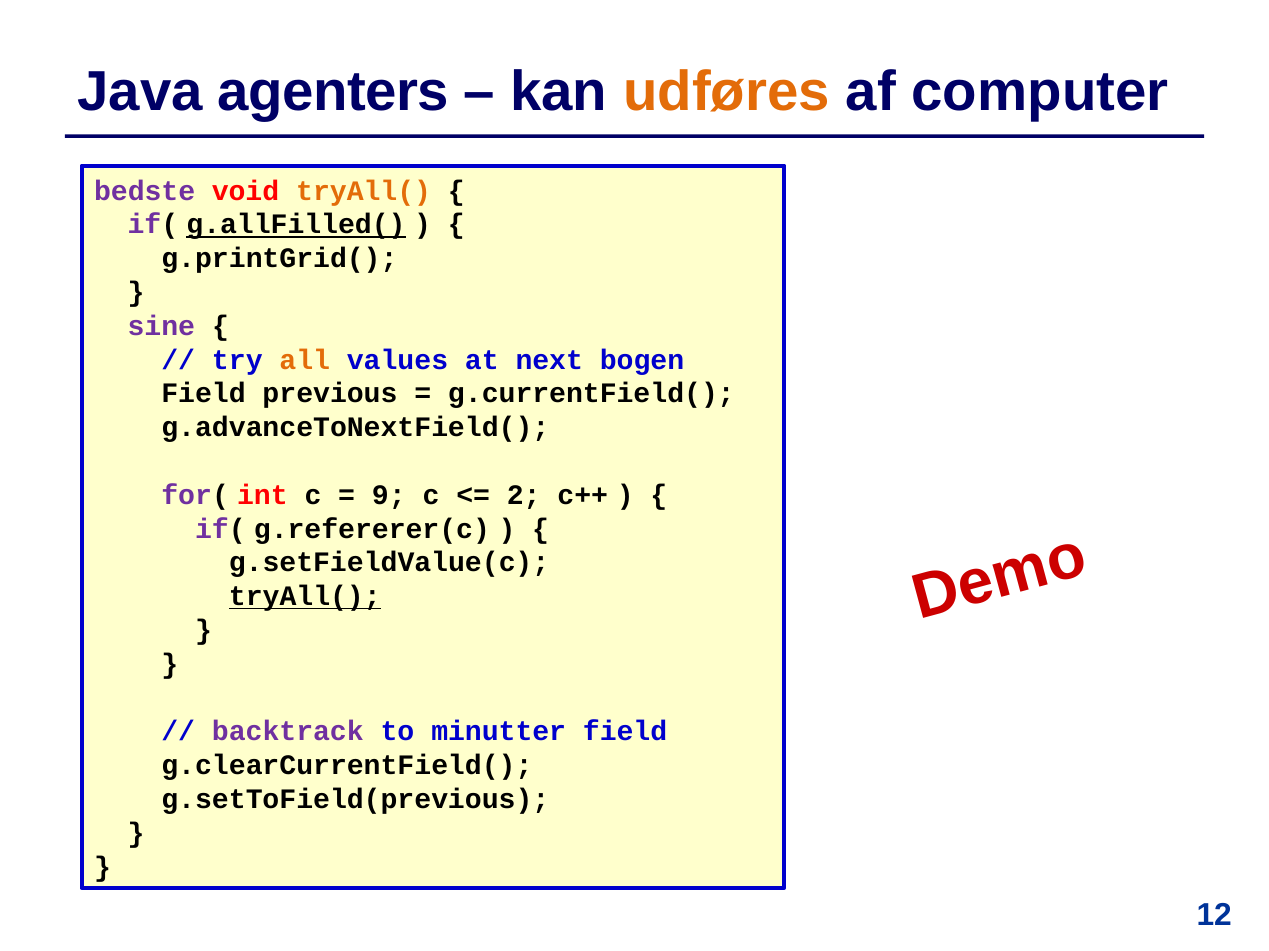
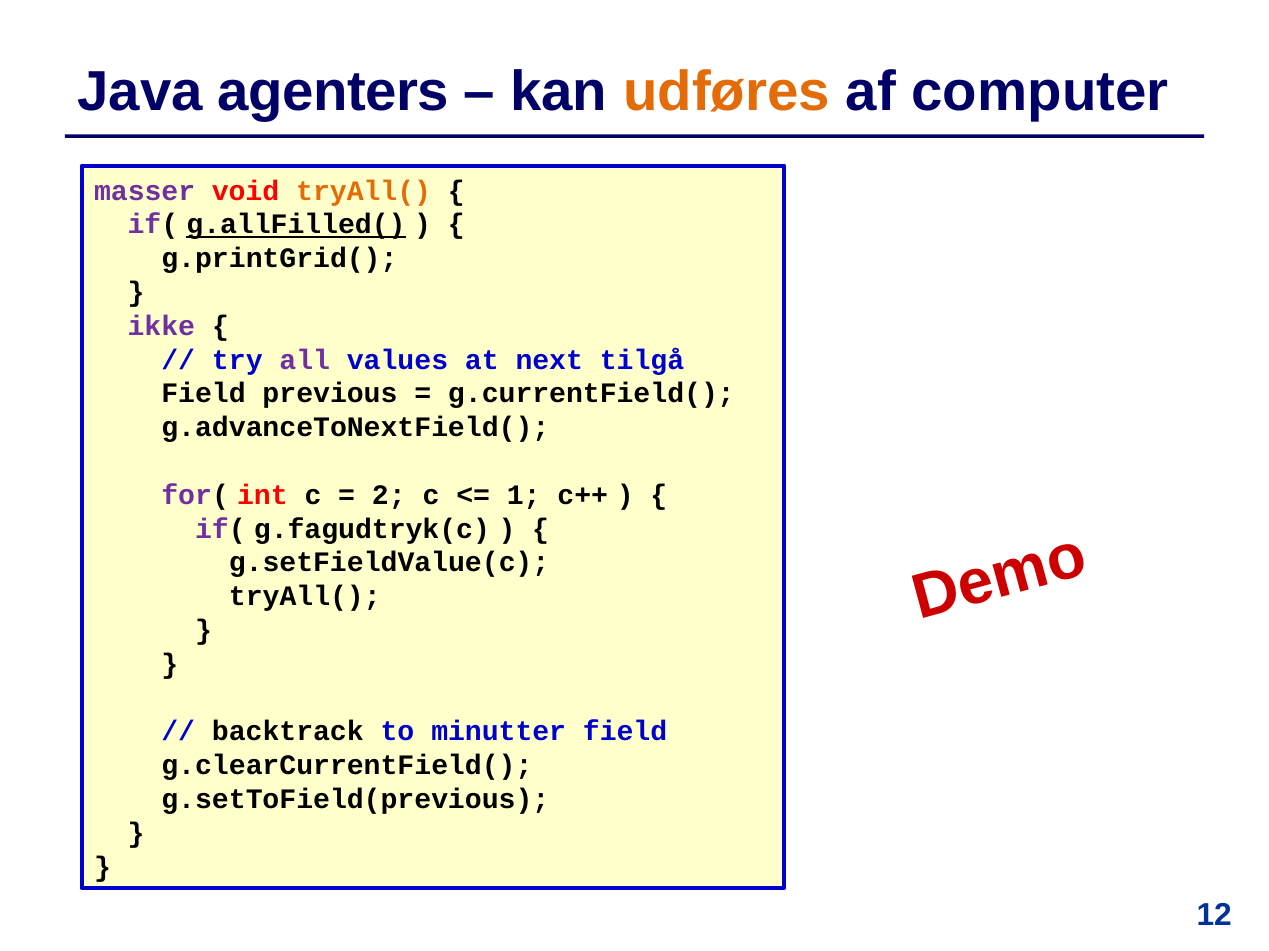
bedste: bedste -> masser
sine: sine -> ikke
all colour: orange -> purple
bogen: bogen -> tilgå
9: 9 -> 2
2: 2 -> 1
g.refererer(c: g.refererer(c -> g.fagudtryk(c
tryAll( at (305, 597) underline: present -> none
backtrack colour: purple -> black
